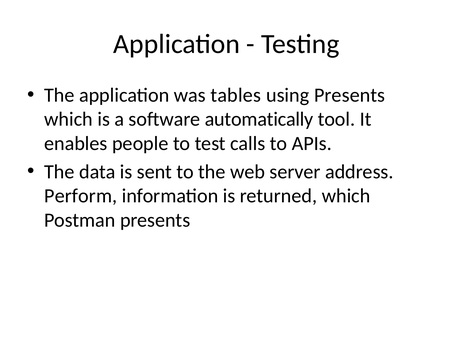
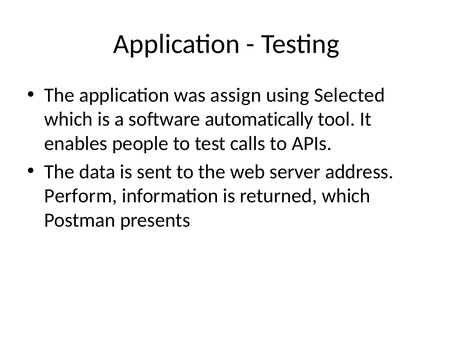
tables: tables -> assign
using Presents: Presents -> Selected
